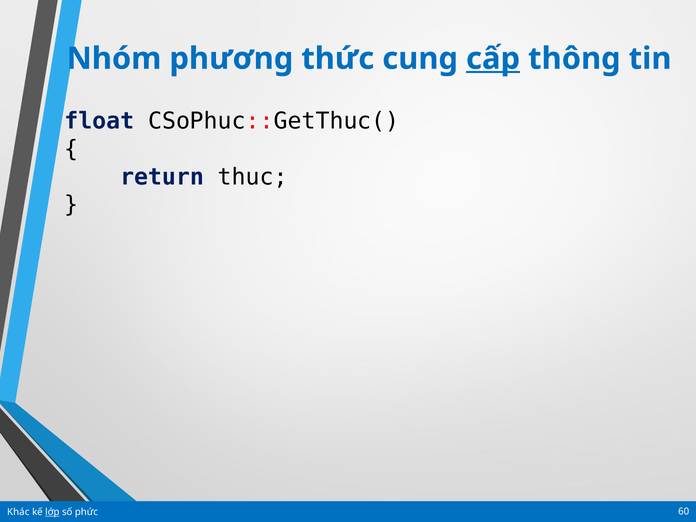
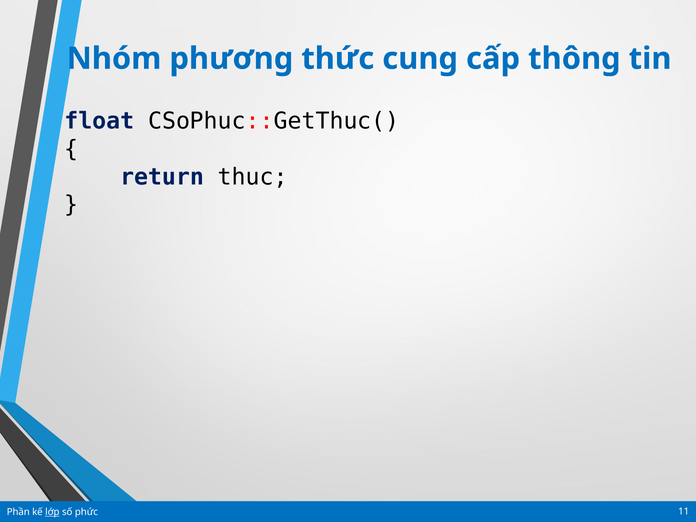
cấp underline: present -> none
Khác: Khác -> Phần
60: 60 -> 11
